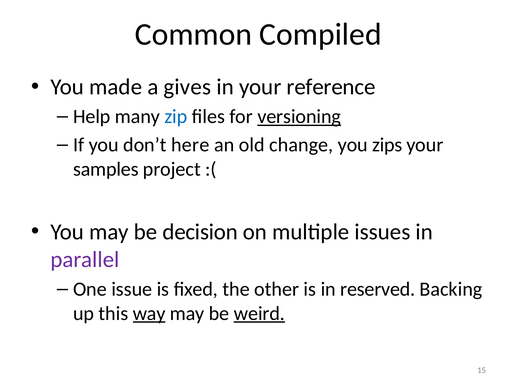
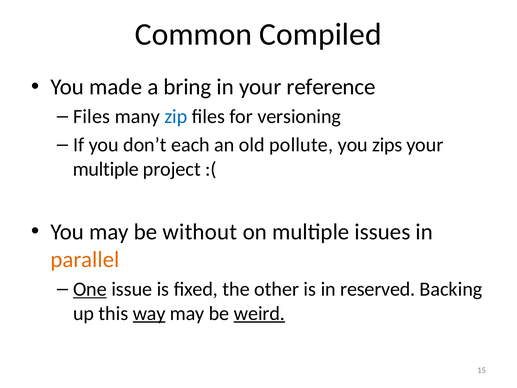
gives: gives -> bring
Help at (92, 117): Help -> Files
versioning underline: present -> none
here: here -> each
change: change -> pollute
samples at (106, 169): samples -> multiple
decision: decision -> without
parallel colour: purple -> orange
One underline: none -> present
